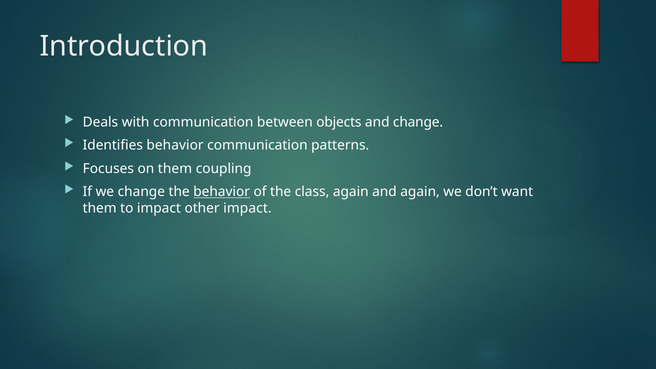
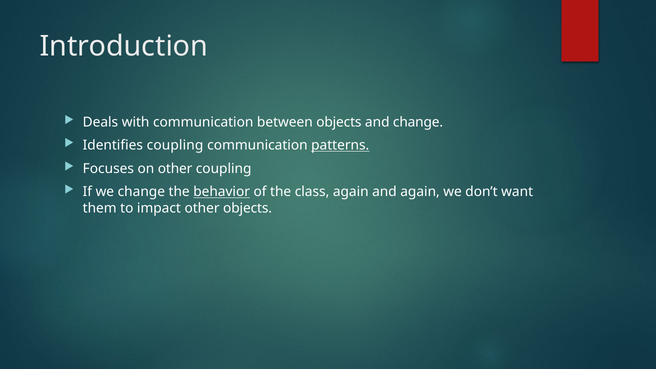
Identifies behavior: behavior -> coupling
patterns underline: none -> present
on them: them -> other
other impact: impact -> objects
